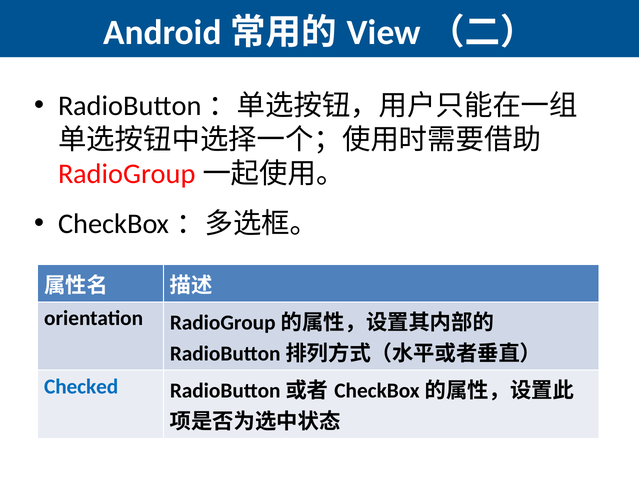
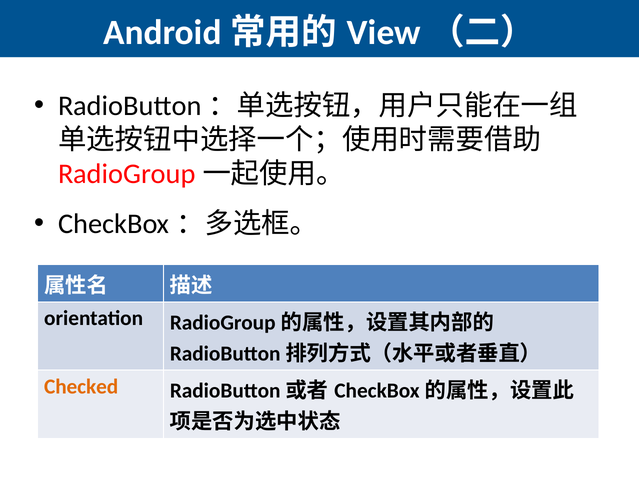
Checked colour: blue -> orange
